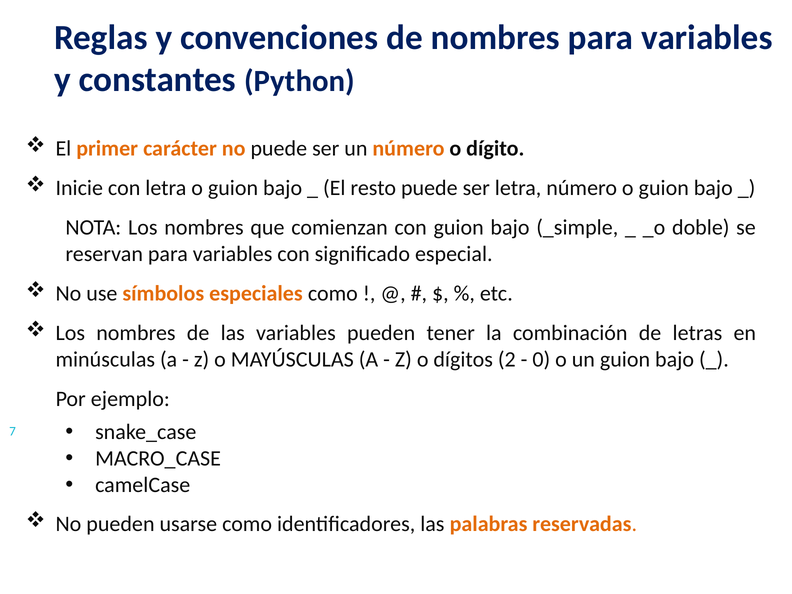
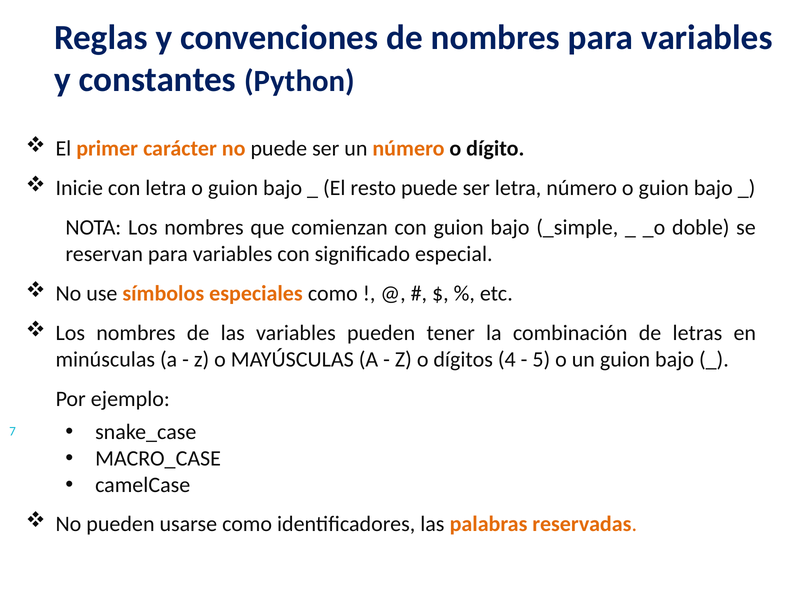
2: 2 -> 4
0: 0 -> 5
